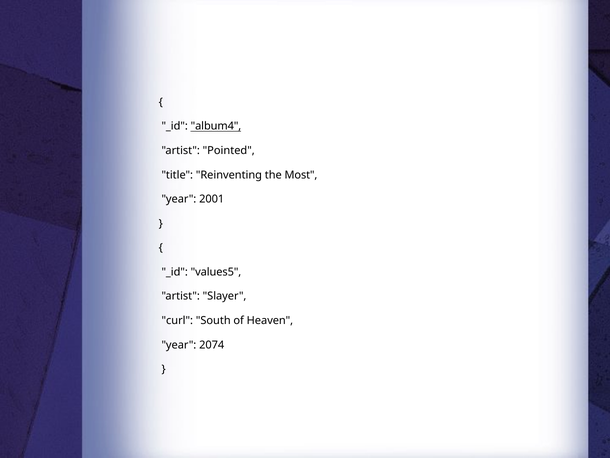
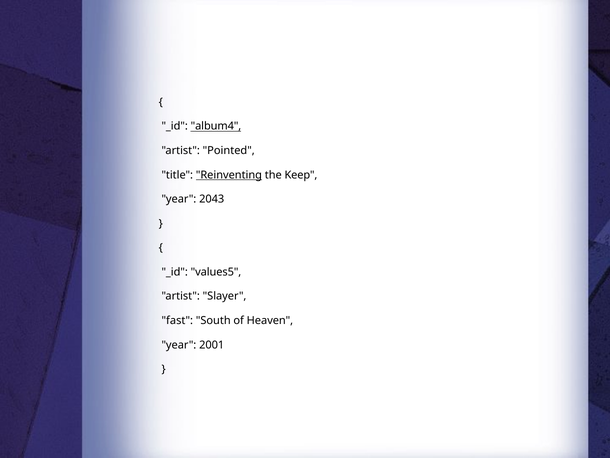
Reinventing underline: none -> present
Most: Most -> Keep
2001: 2001 -> 2043
curl: curl -> fast
2074: 2074 -> 2001
